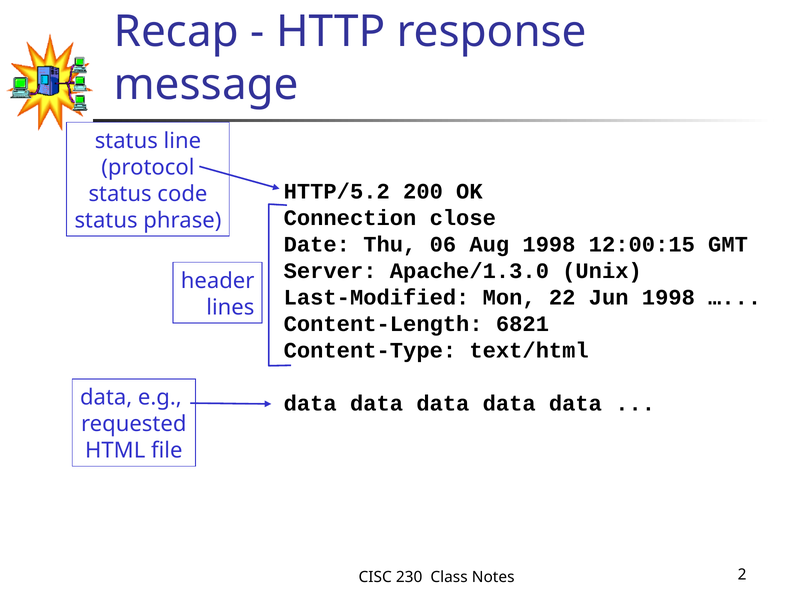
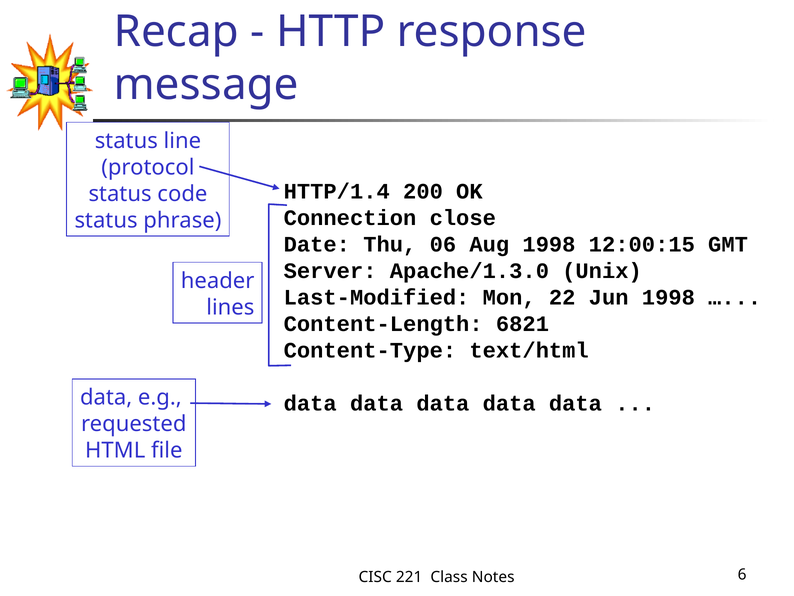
HTTP/5.2: HTTP/5.2 -> HTTP/1.4
230: 230 -> 221
2: 2 -> 6
